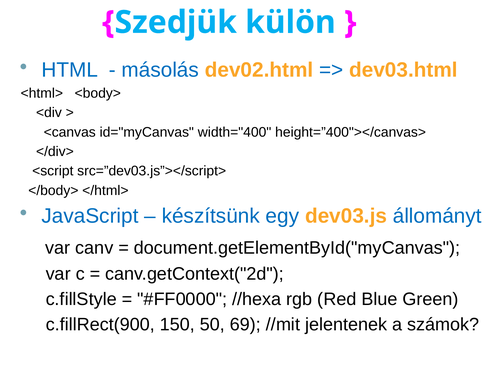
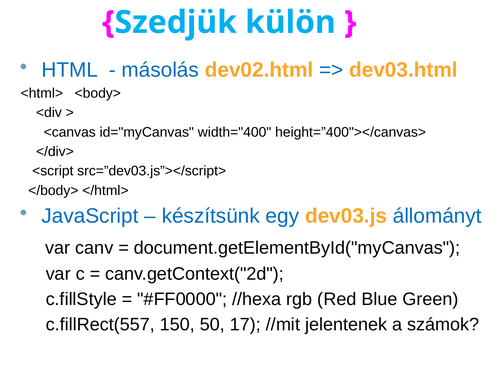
c.fillRect(900: c.fillRect(900 -> c.fillRect(557
69: 69 -> 17
